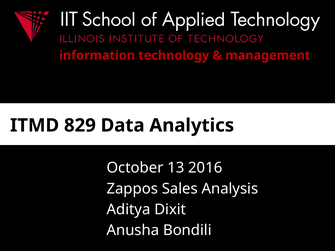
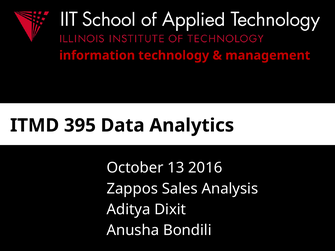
829: 829 -> 395
